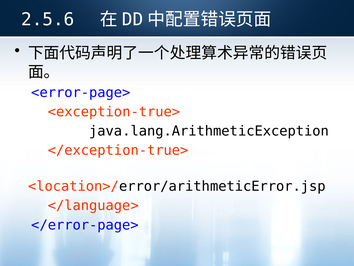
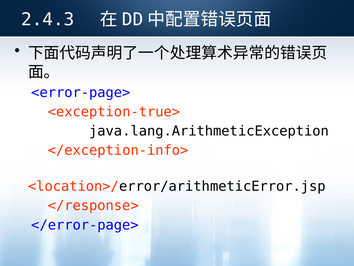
2.5.6: 2.5.6 -> 2.4.3
</exception-true>: </exception-true> -> </exception-info>
</language>: </language> -> </response>
